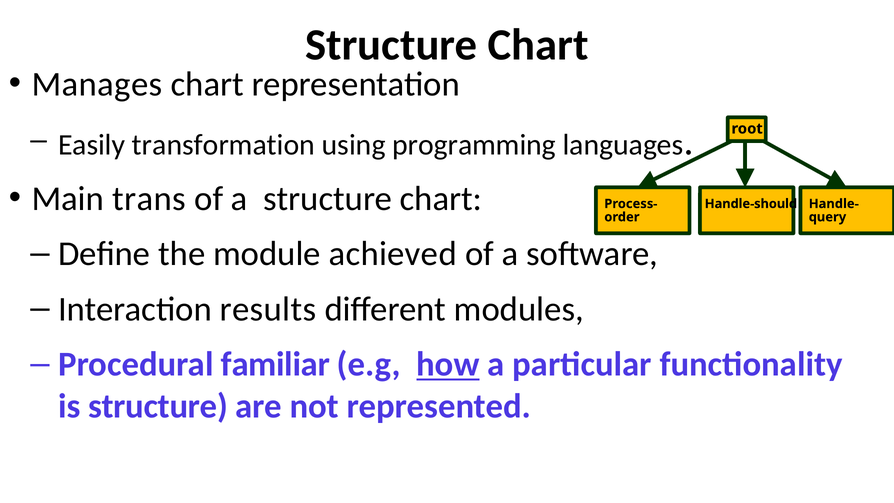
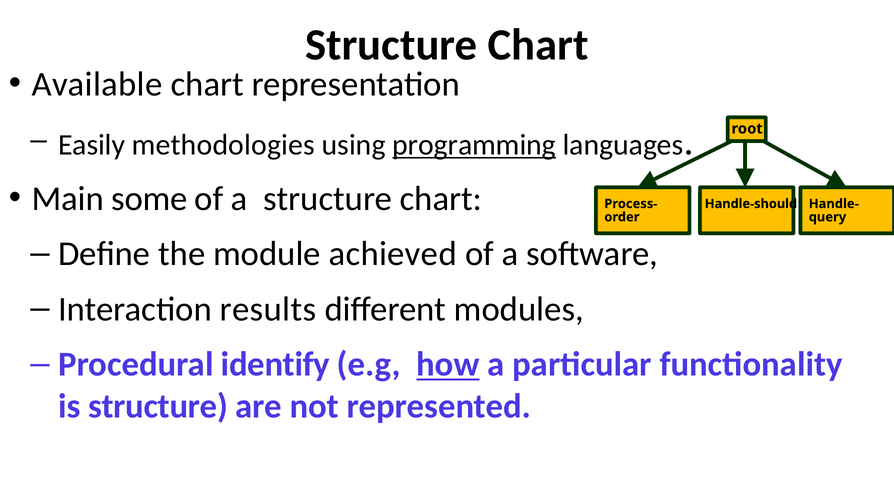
Manages: Manages -> Available
transformation: transformation -> methodologies
programming underline: none -> present
trans: trans -> some
familiar: familiar -> identify
